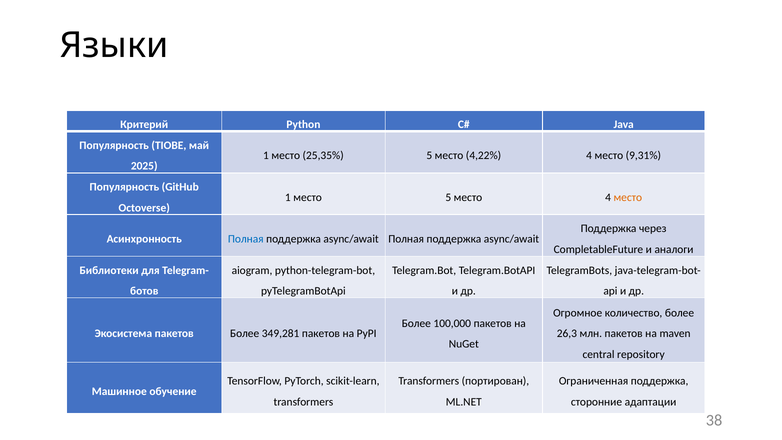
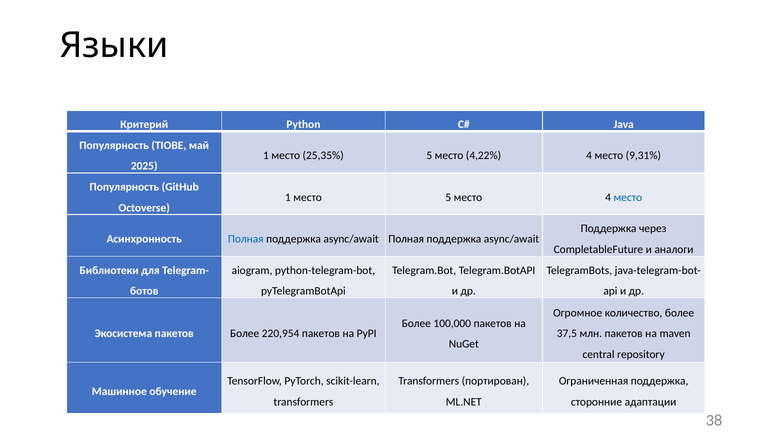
место at (628, 197) colour: orange -> blue
349,281: 349,281 -> 220,954
26,3: 26,3 -> 37,5
